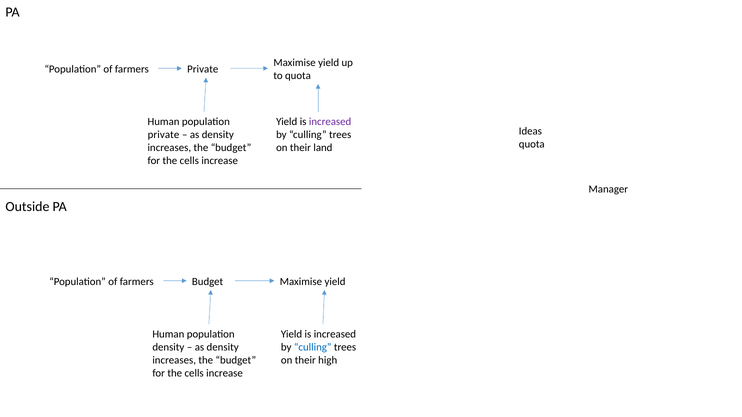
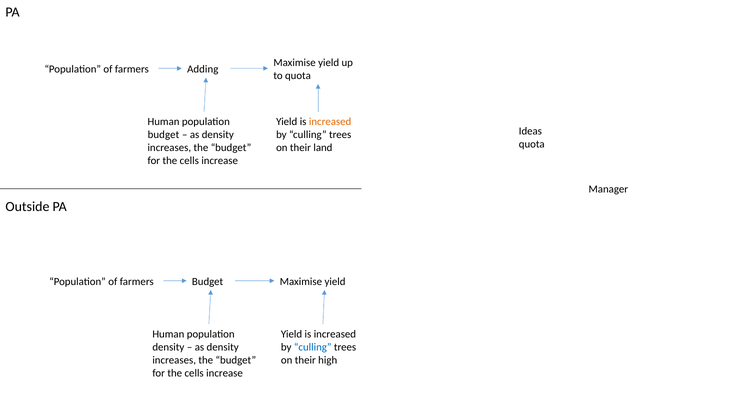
Private at (203, 69): Private -> Adding
increased at (330, 122) colour: purple -> orange
private at (163, 135): private -> budget
